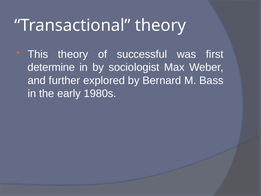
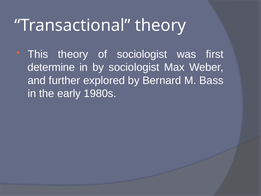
of successful: successful -> sociologist
